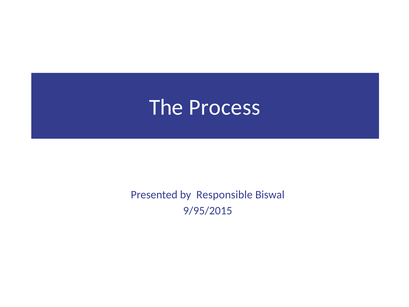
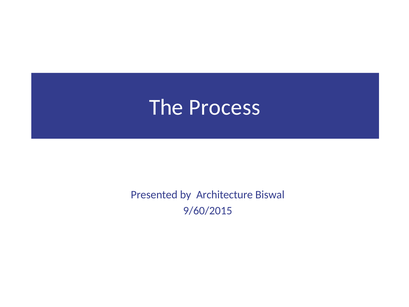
Responsible: Responsible -> Architecture
9/95/2015: 9/95/2015 -> 9/60/2015
